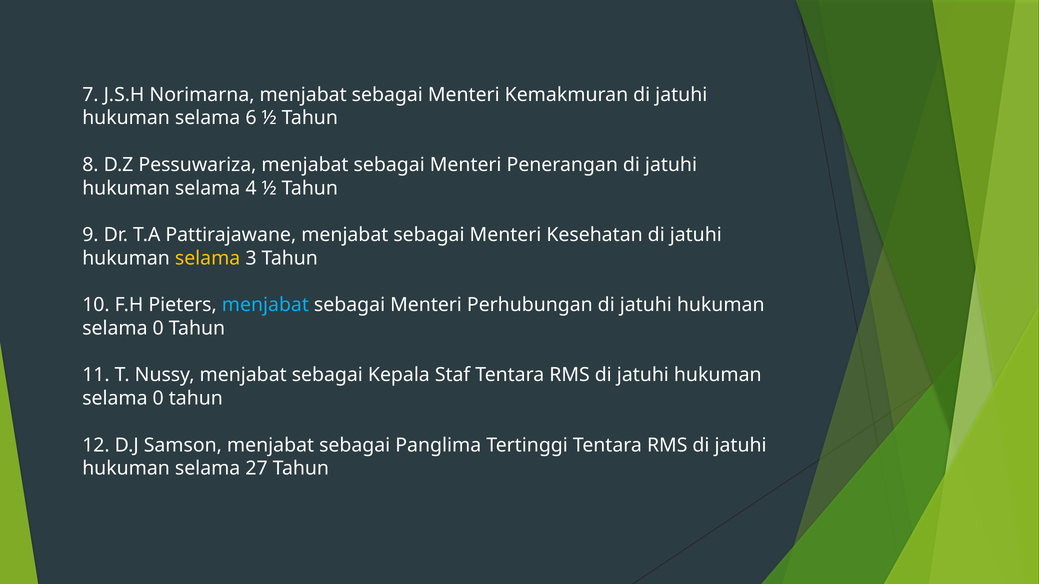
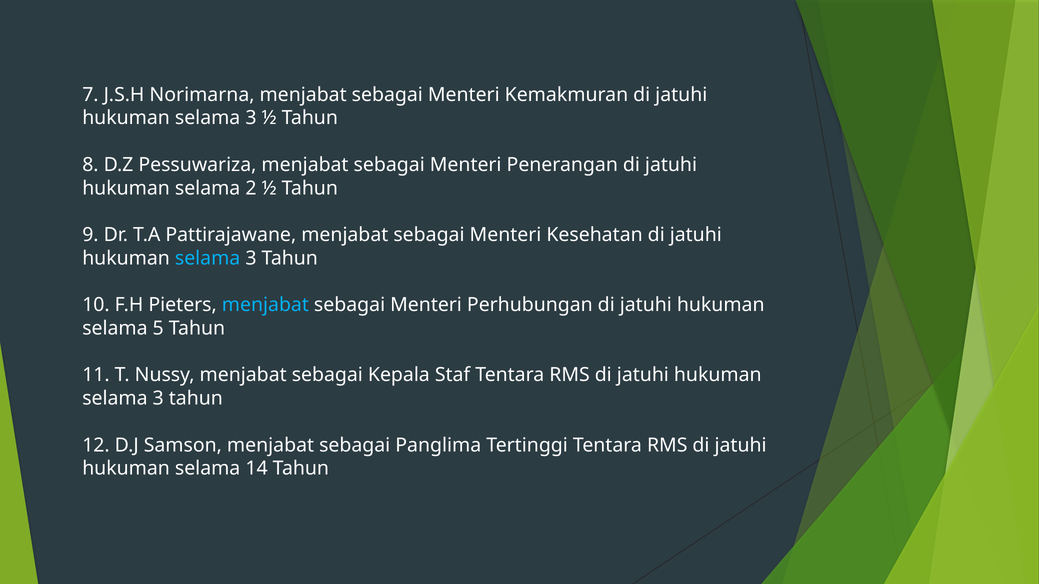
6 at (251, 118): 6 -> 3
4: 4 -> 2
selama at (208, 258) colour: yellow -> light blue
0 at (158, 329): 0 -> 5
0 at (158, 399): 0 -> 3
27: 27 -> 14
